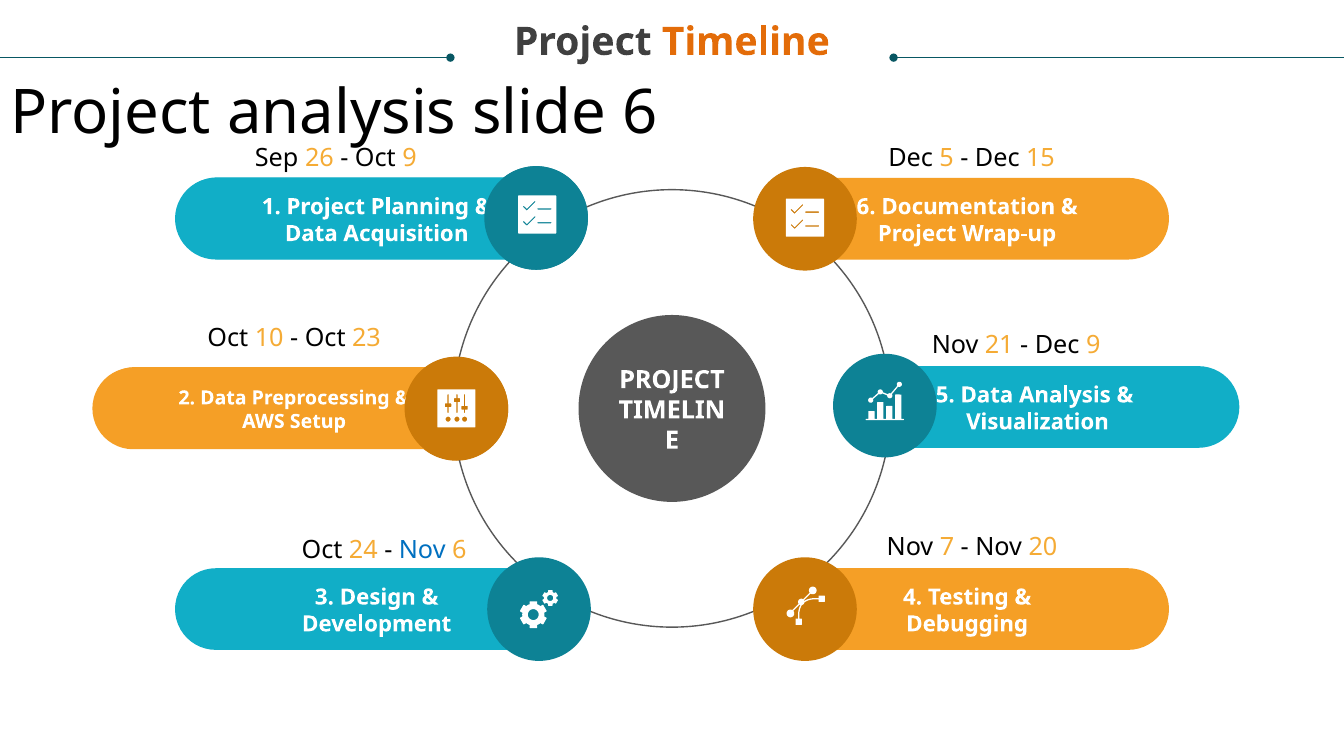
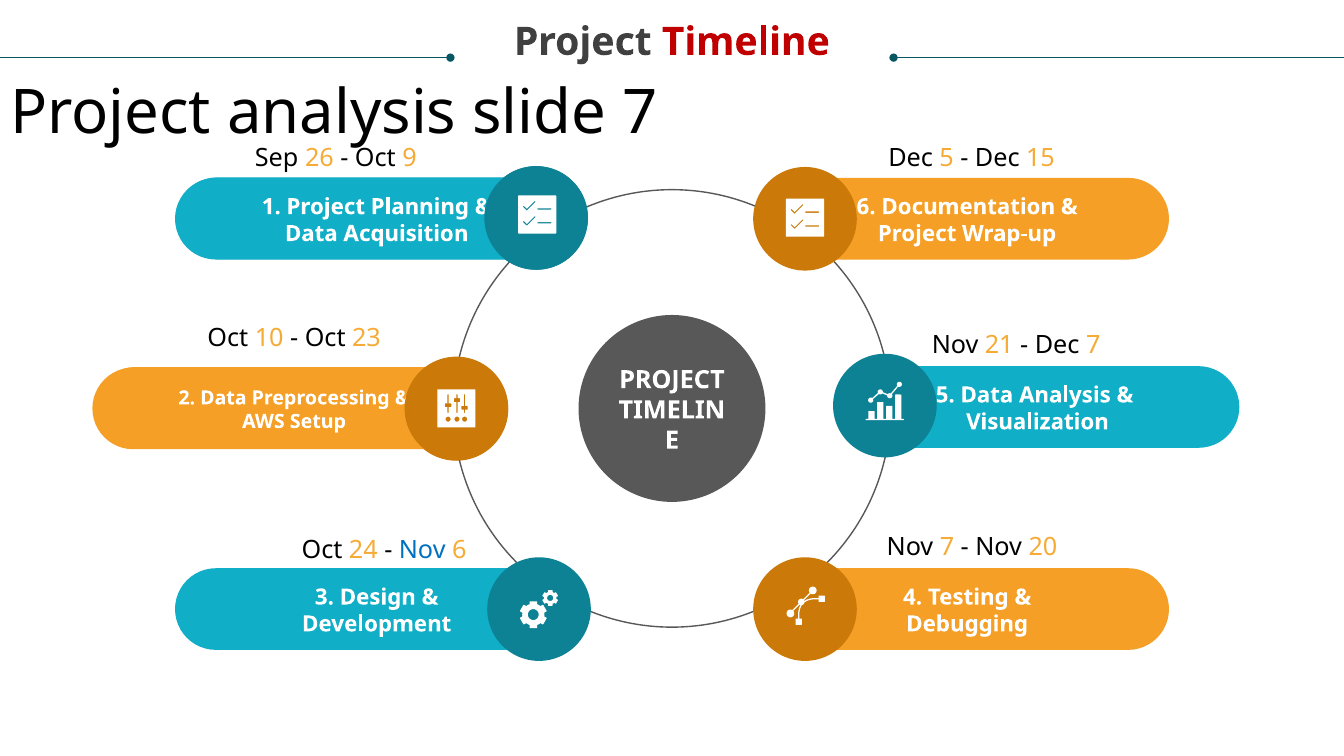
Timeline colour: orange -> red
slide 6: 6 -> 7
Dec 9: 9 -> 7
